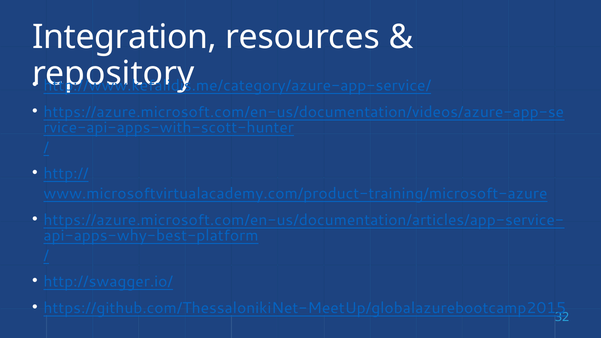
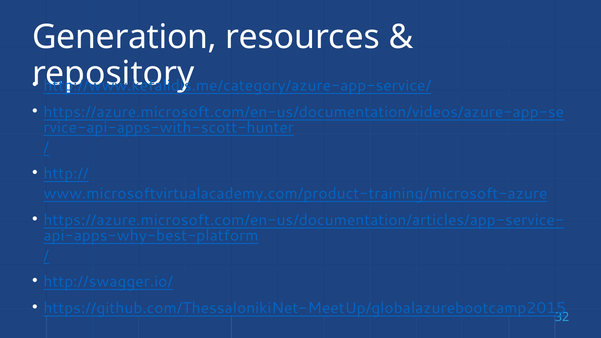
Integration: Integration -> Generation
